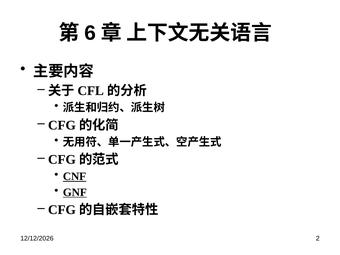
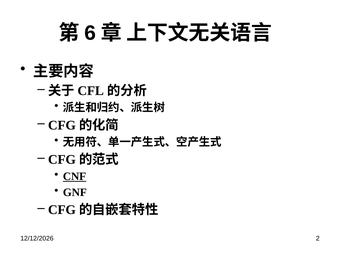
GNF underline: present -> none
